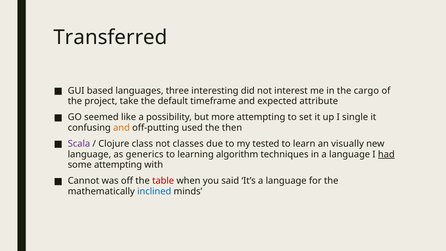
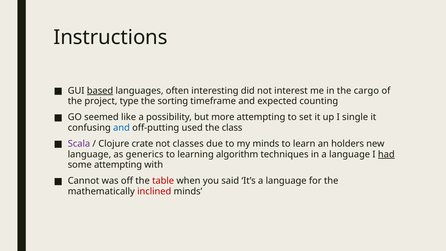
Transferred: Transferred -> Instructions
based underline: none -> present
three: three -> often
take: take -> type
default: default -> sorting
attribute: attribute -> counting
and at (121, 128) colour: orange -> blue
then: then -> class
class: class -> crate
my tested: tested -> minds
visually: visually -> holders
inclined colour: blue -> red
